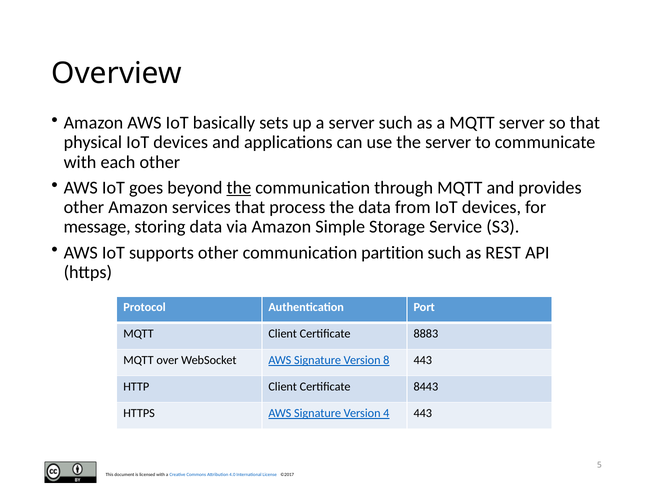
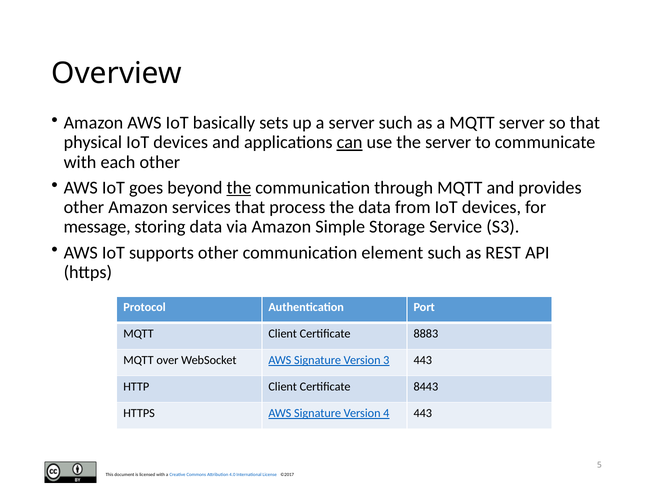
can underline: none -> present
partition: partition -> element
8: 8 -> 3
